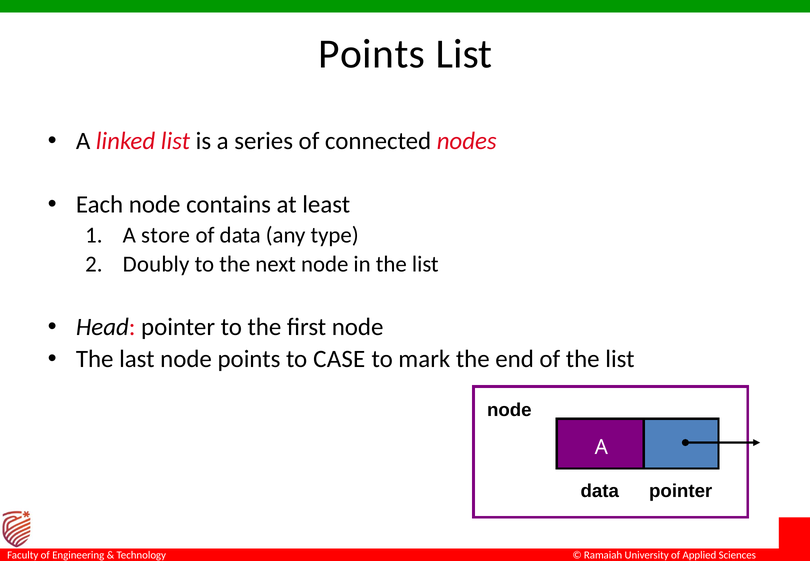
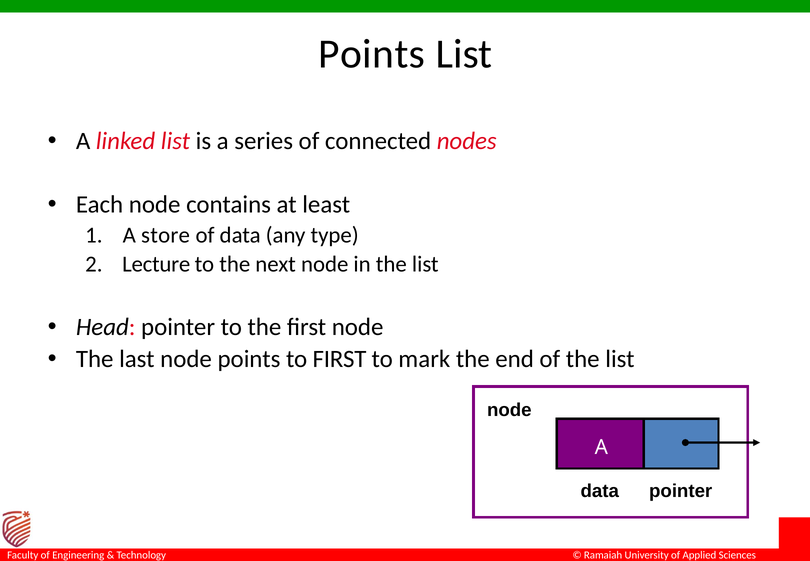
Doubly: Doubly -> Lecture
to CASE: CASE -> FIRST
